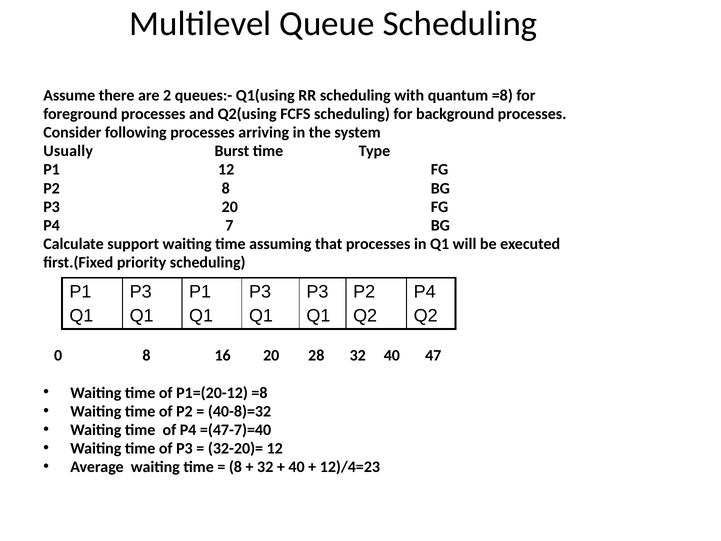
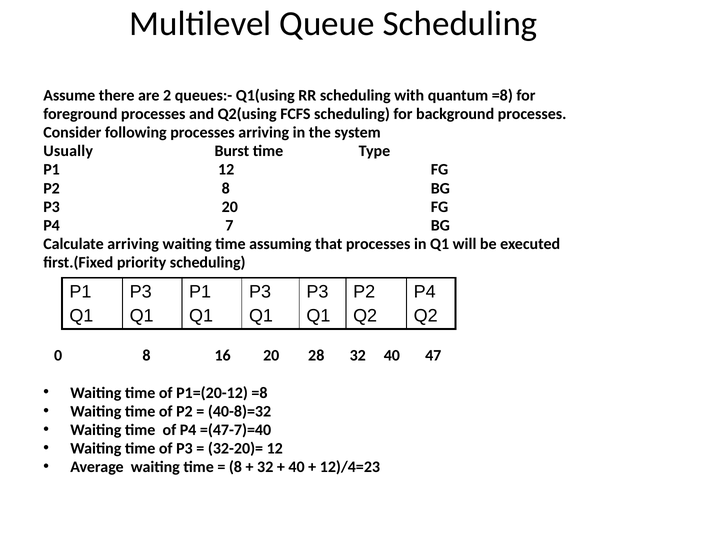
Calculate support: support -> arriving
